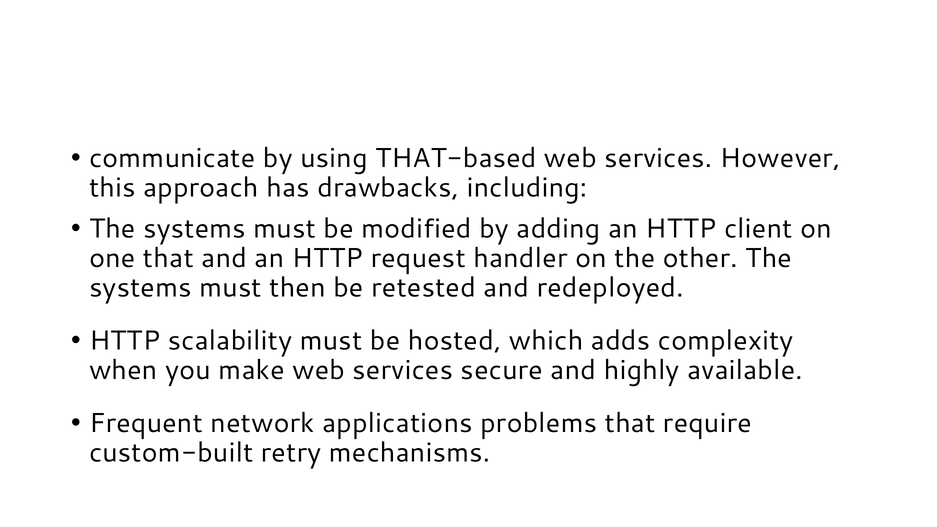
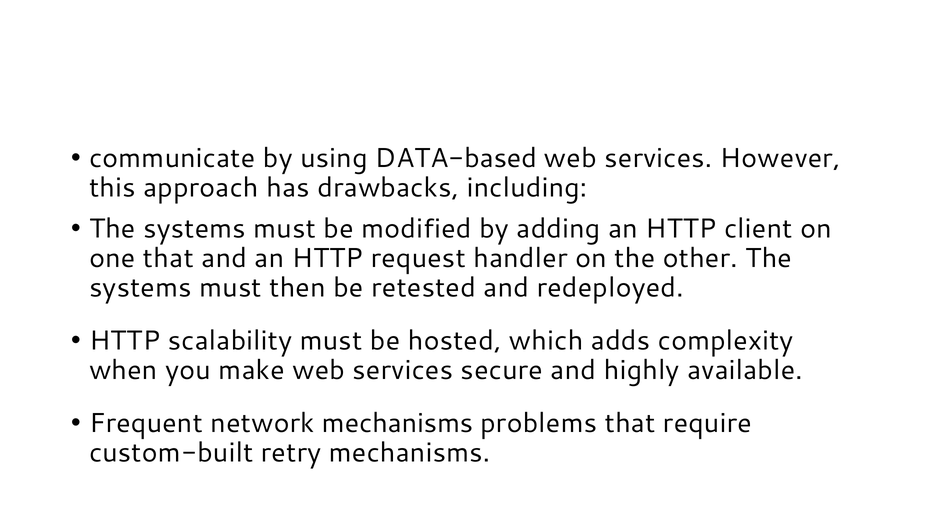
THAT-based: THAT-based -> DATA-based
network applications: applications -> mechanisms
